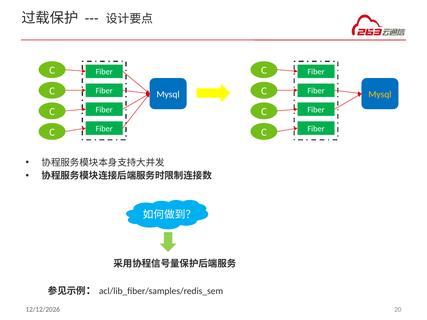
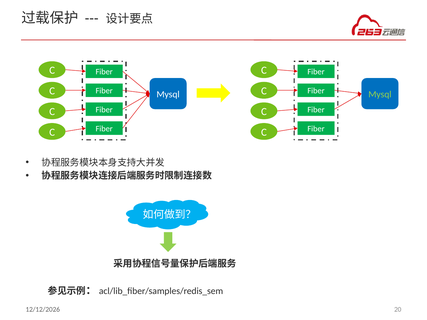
Mysql at (380, 94) colour: yellow -> light green
